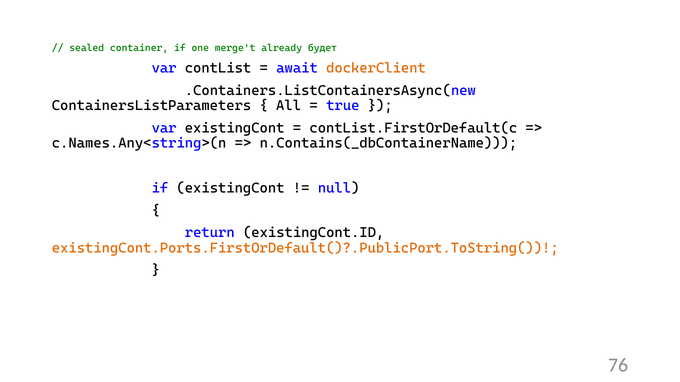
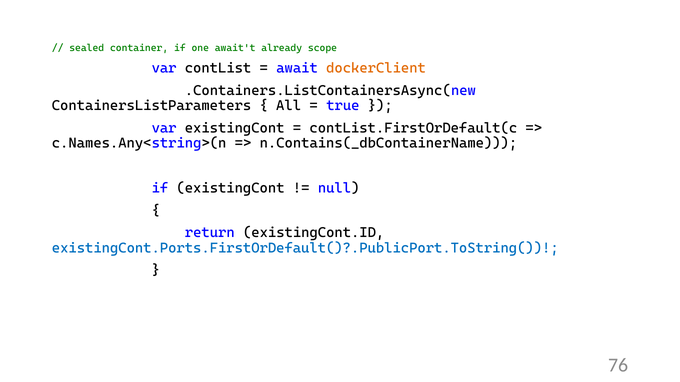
merge't: merge't -> await't
будет: будет -> scope
existingCont.Ports.FirstOrDefault()?.PublicPort.ToString( colour: orange -> blue
